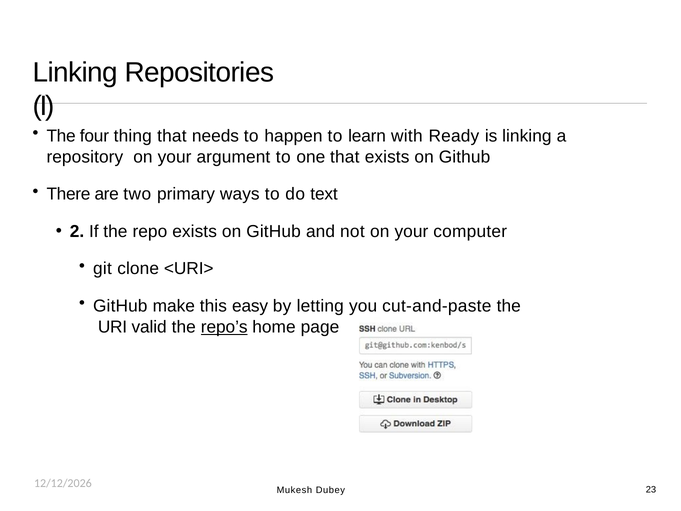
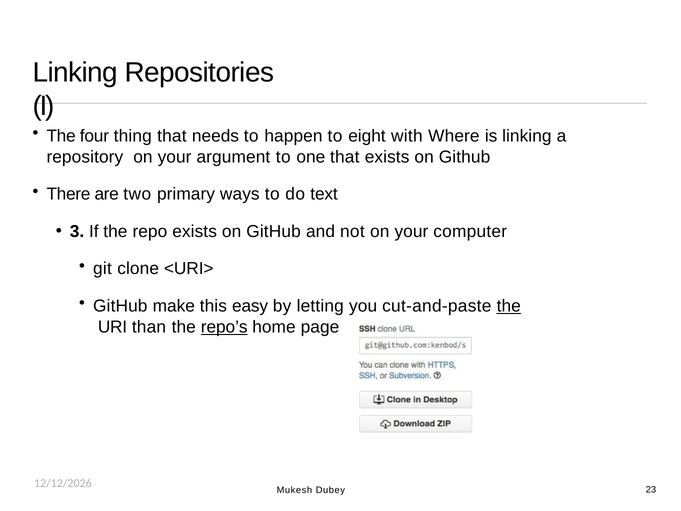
learn: learn -> eight
Ready: Ready -> Where
2: 2 -> 3
the at (509, 306) underline: none -> present
valid: valid -> than
